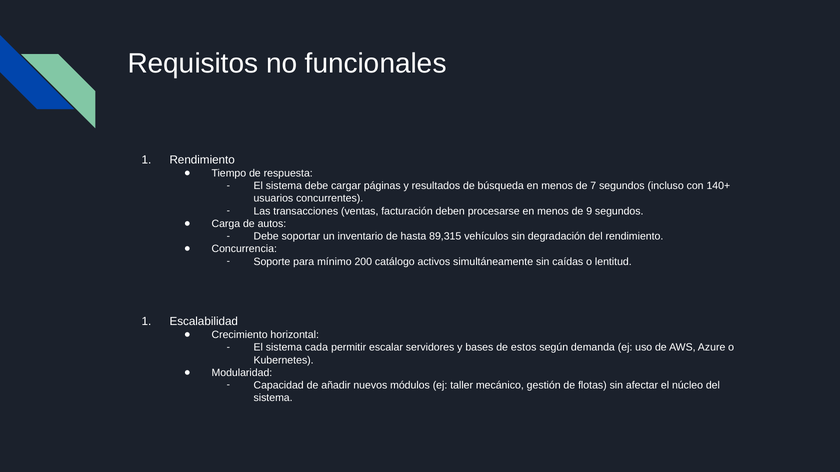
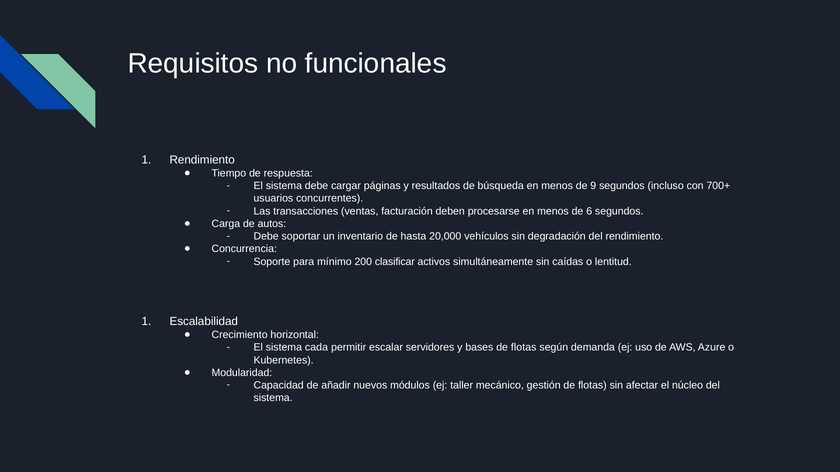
7: 7 -> 9
140+: 140+ -> 700+
9: 9 -> 6
89,315: 89,315 -> 20,000
catálogo: catálogo -> clasificar
bases de estos: estos -> flotas
